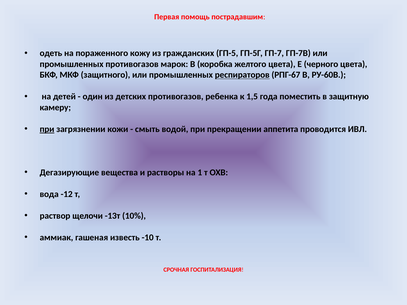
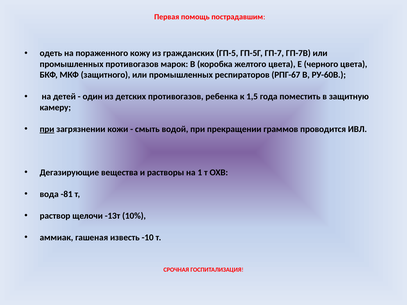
респираторов underline: present -> none
аппетита: аппетита -> граммов
-12: -12 -> -81
